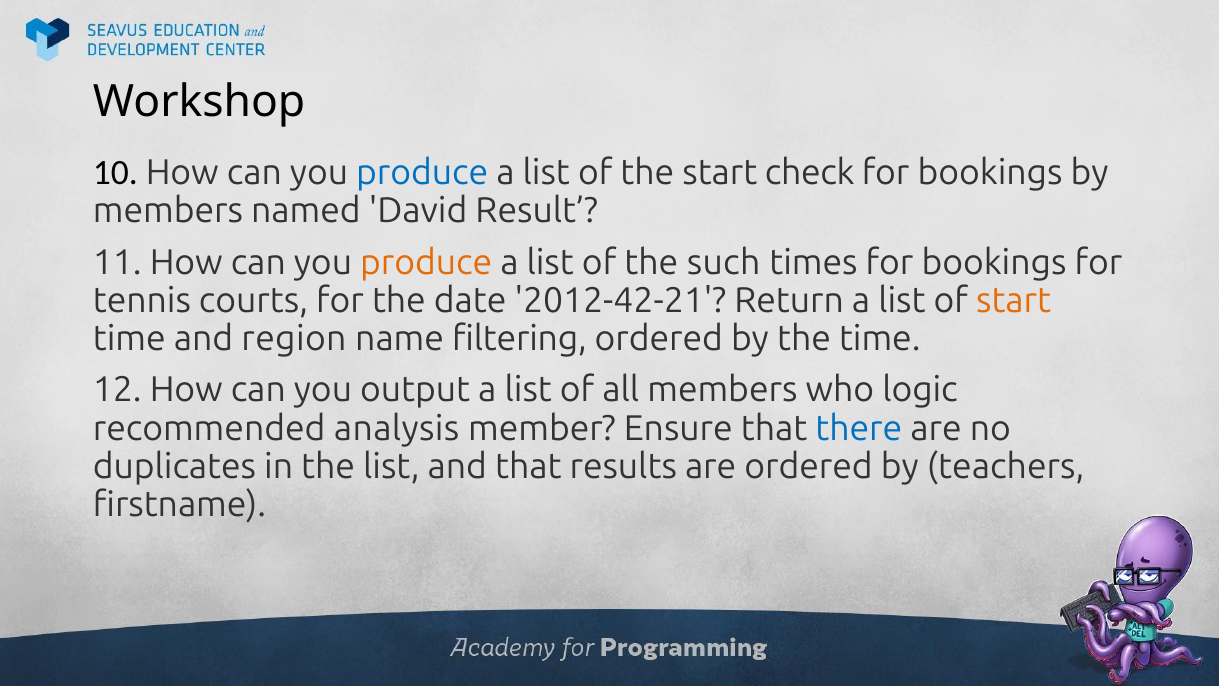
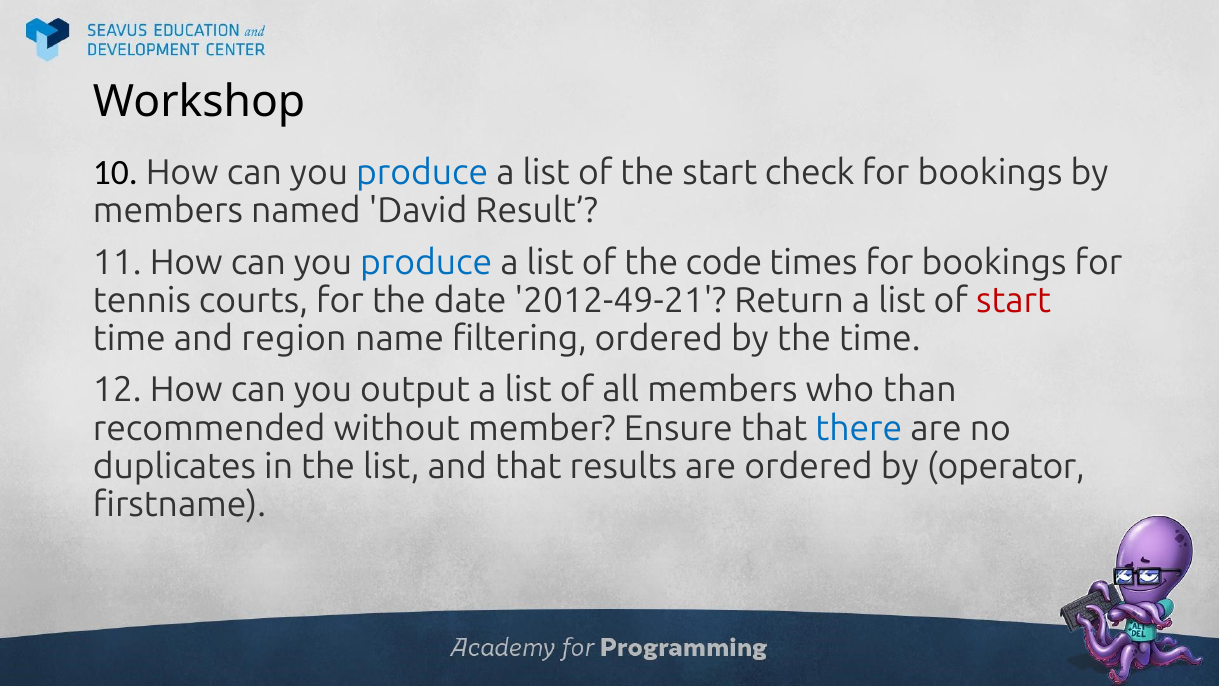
produce at (426, 262) colour: orange -> blue
such: such -> code
2012-42-21: 2012-42-21 -> 2012-49-21
start at (1014, 300) colour: orange -> red
logic: logic -> than
analysis: analysis -> without
teachers: teachers -> operator
